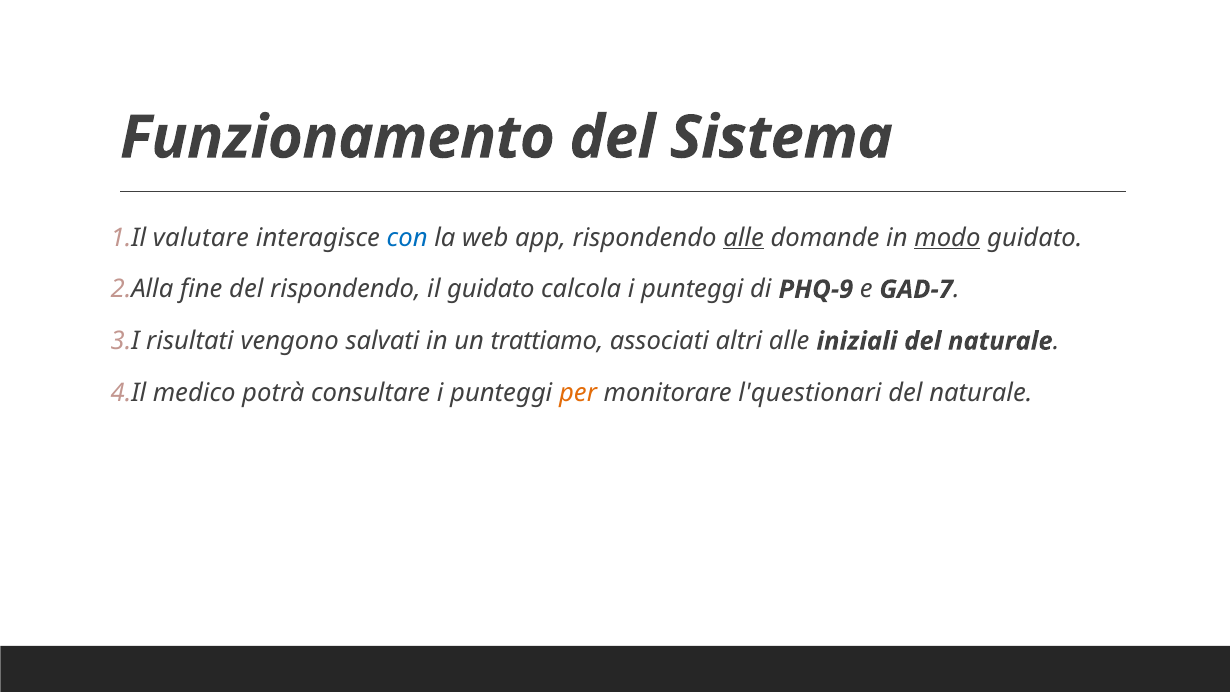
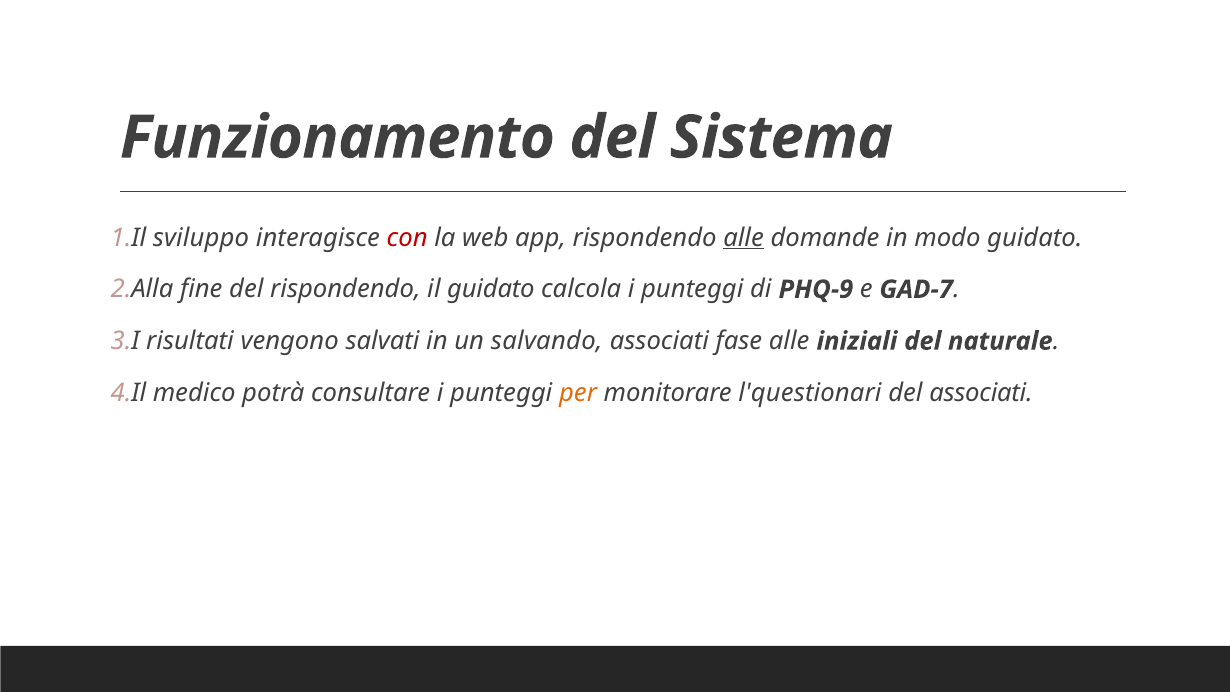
valutare: valutare -> sviluppo
con colour: blue -> red
modo underline: present -> none
trattiamo: trattiamo -> salvando
altri: altri -> fase
naturale at (981, 393): naturale -> associati
